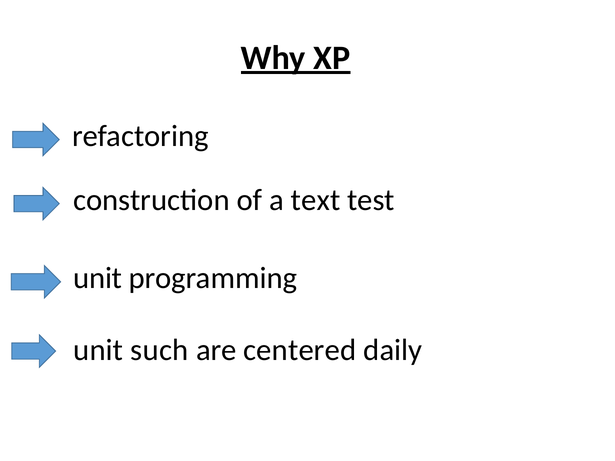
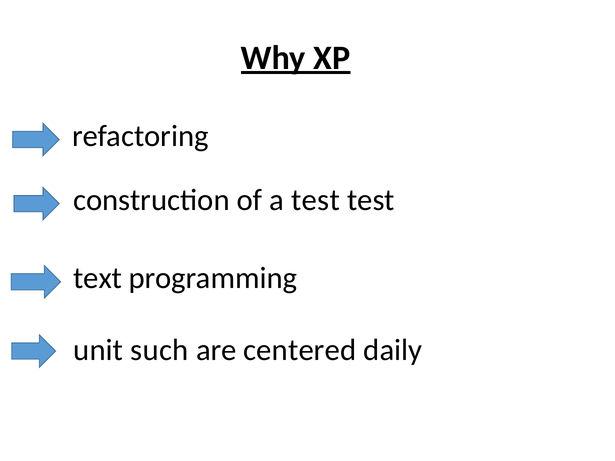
a text: text -> test
unit at (98, 278): unit -> text
